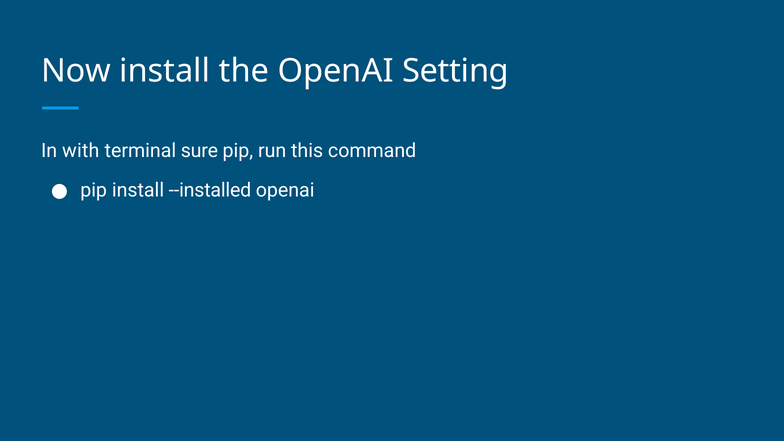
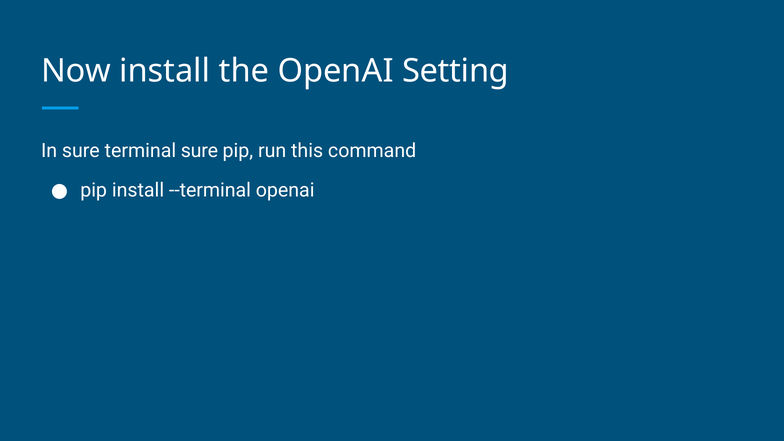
In with: with -> sure
--installed: --installed -> --terminal
